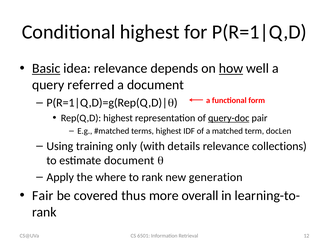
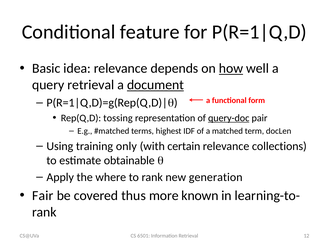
Conditional highest: highest -> feature
Basic underline: present -> none
query referred: referred -> retrieval
document at (155, 85) underline: none -> present
Rep(Q,D highest: highest -> tossing
details: details -> certain
estimate document: document -> obtainable
overall: overall -> known
